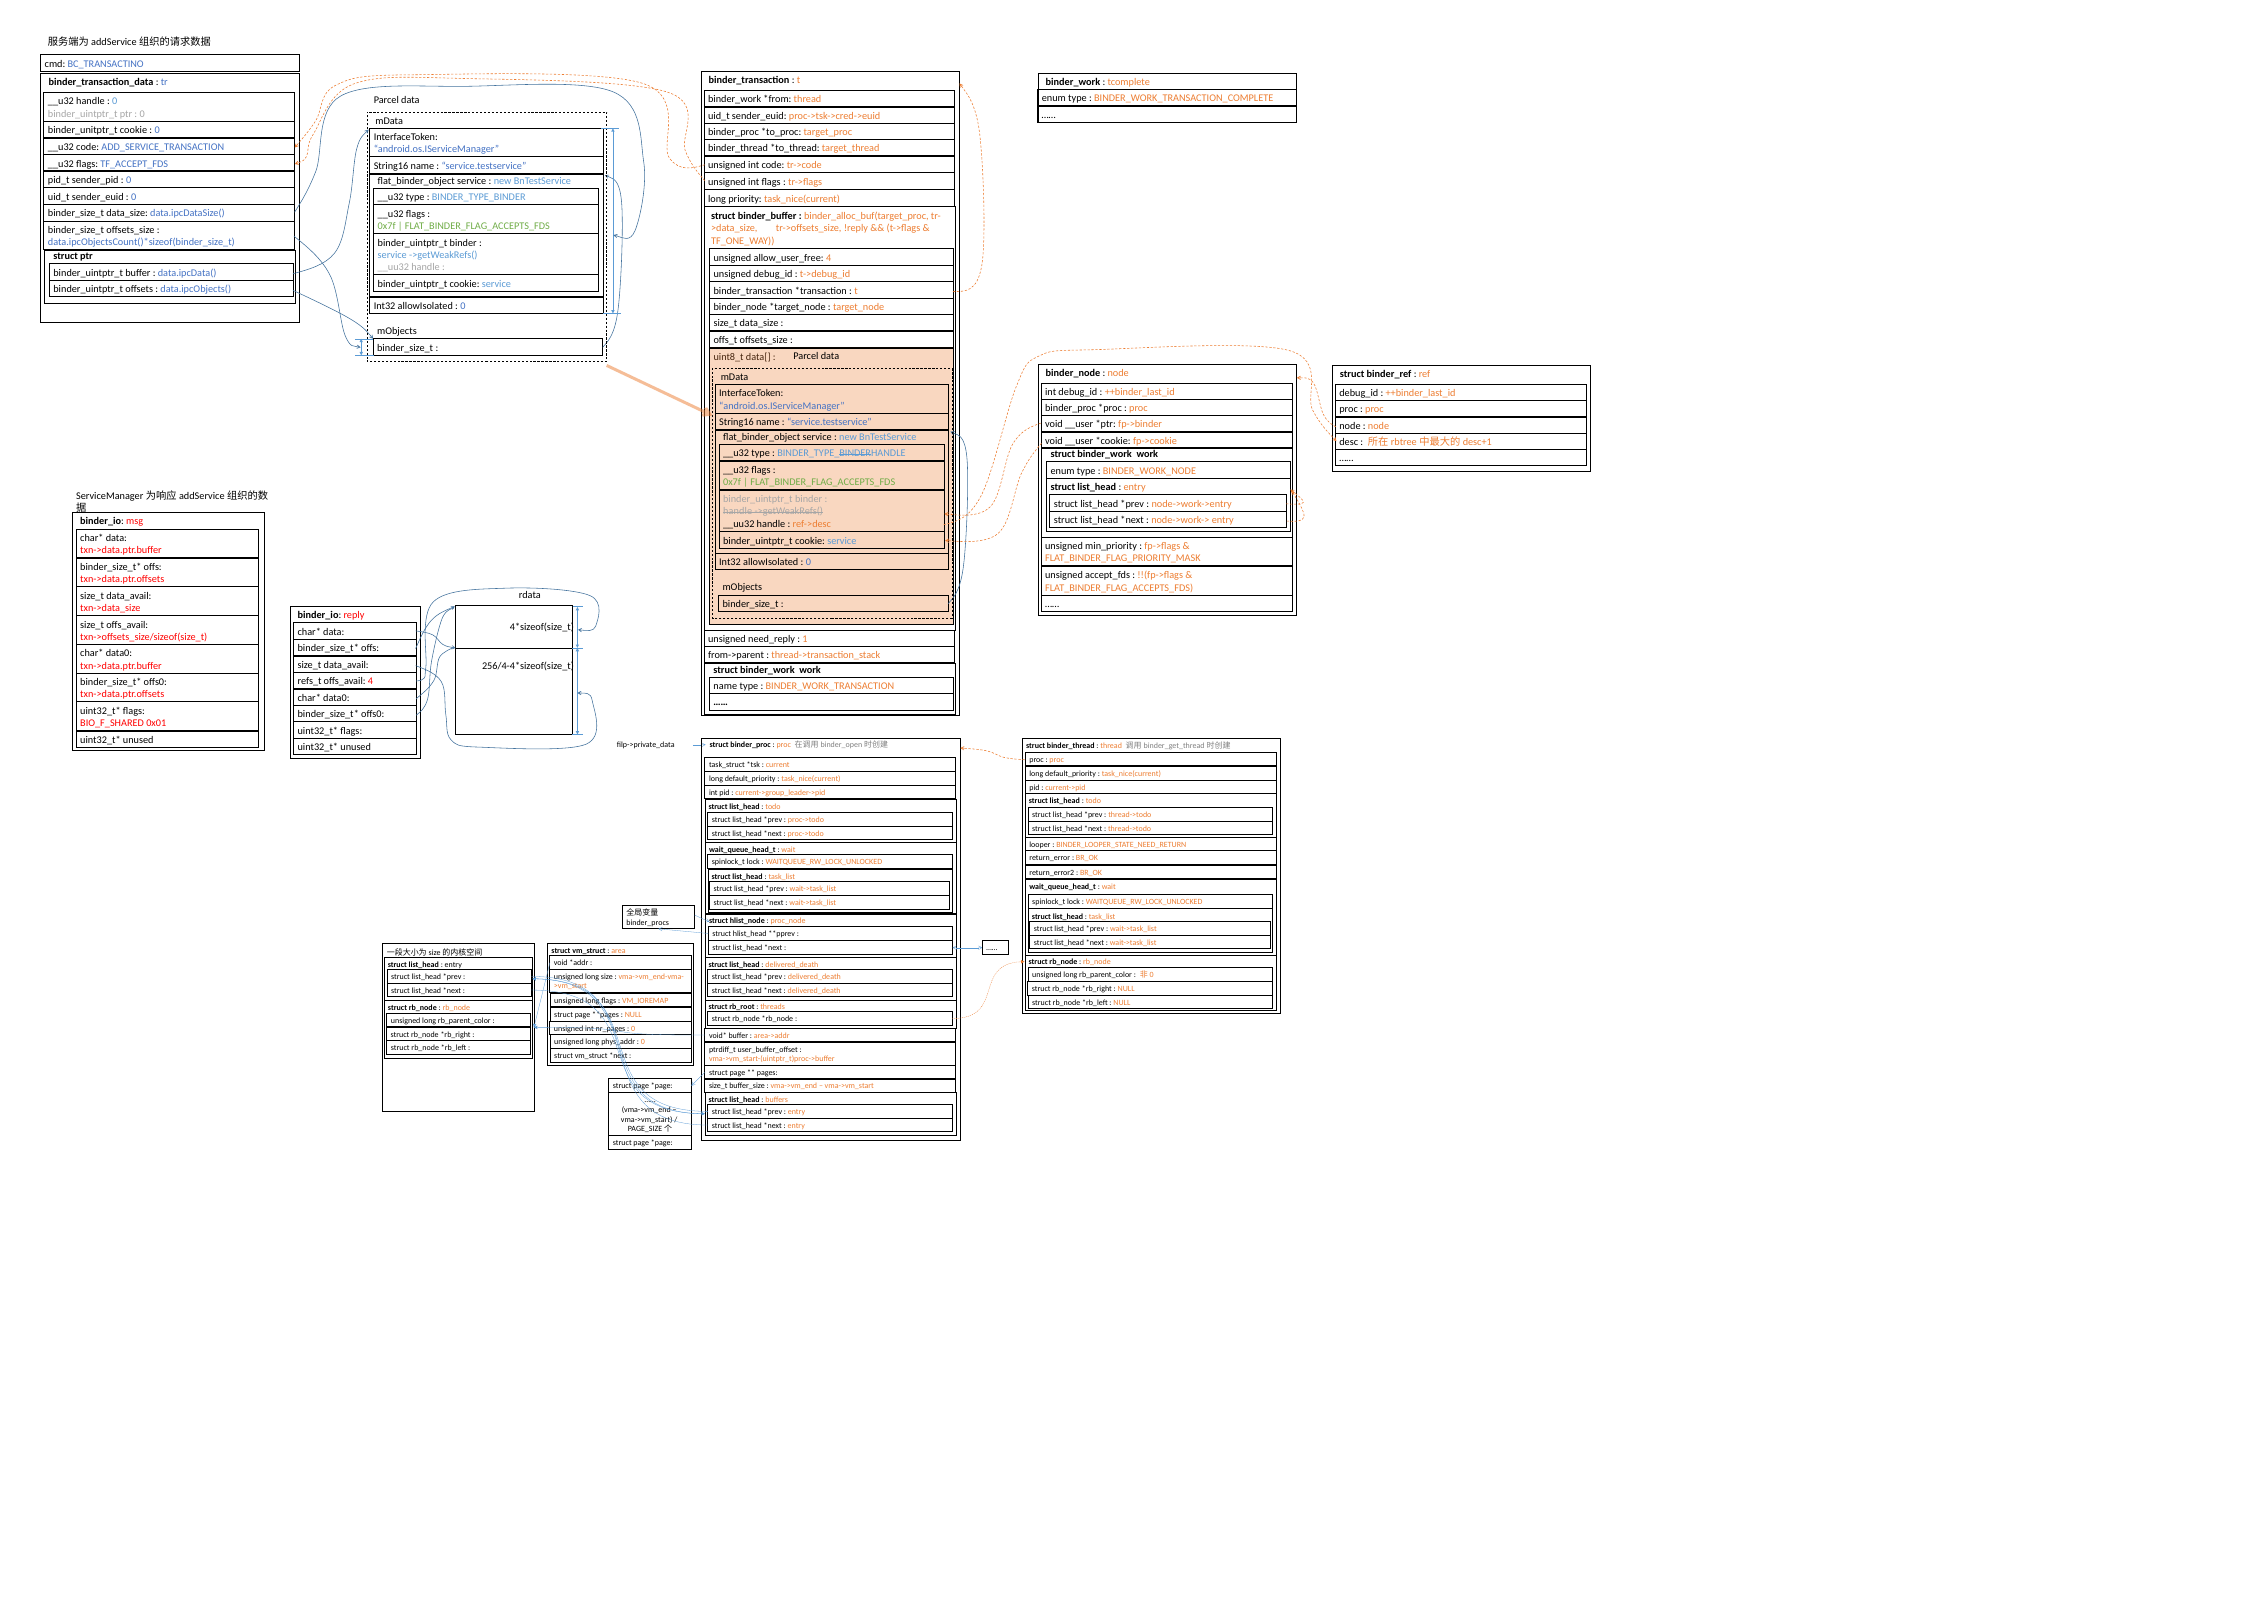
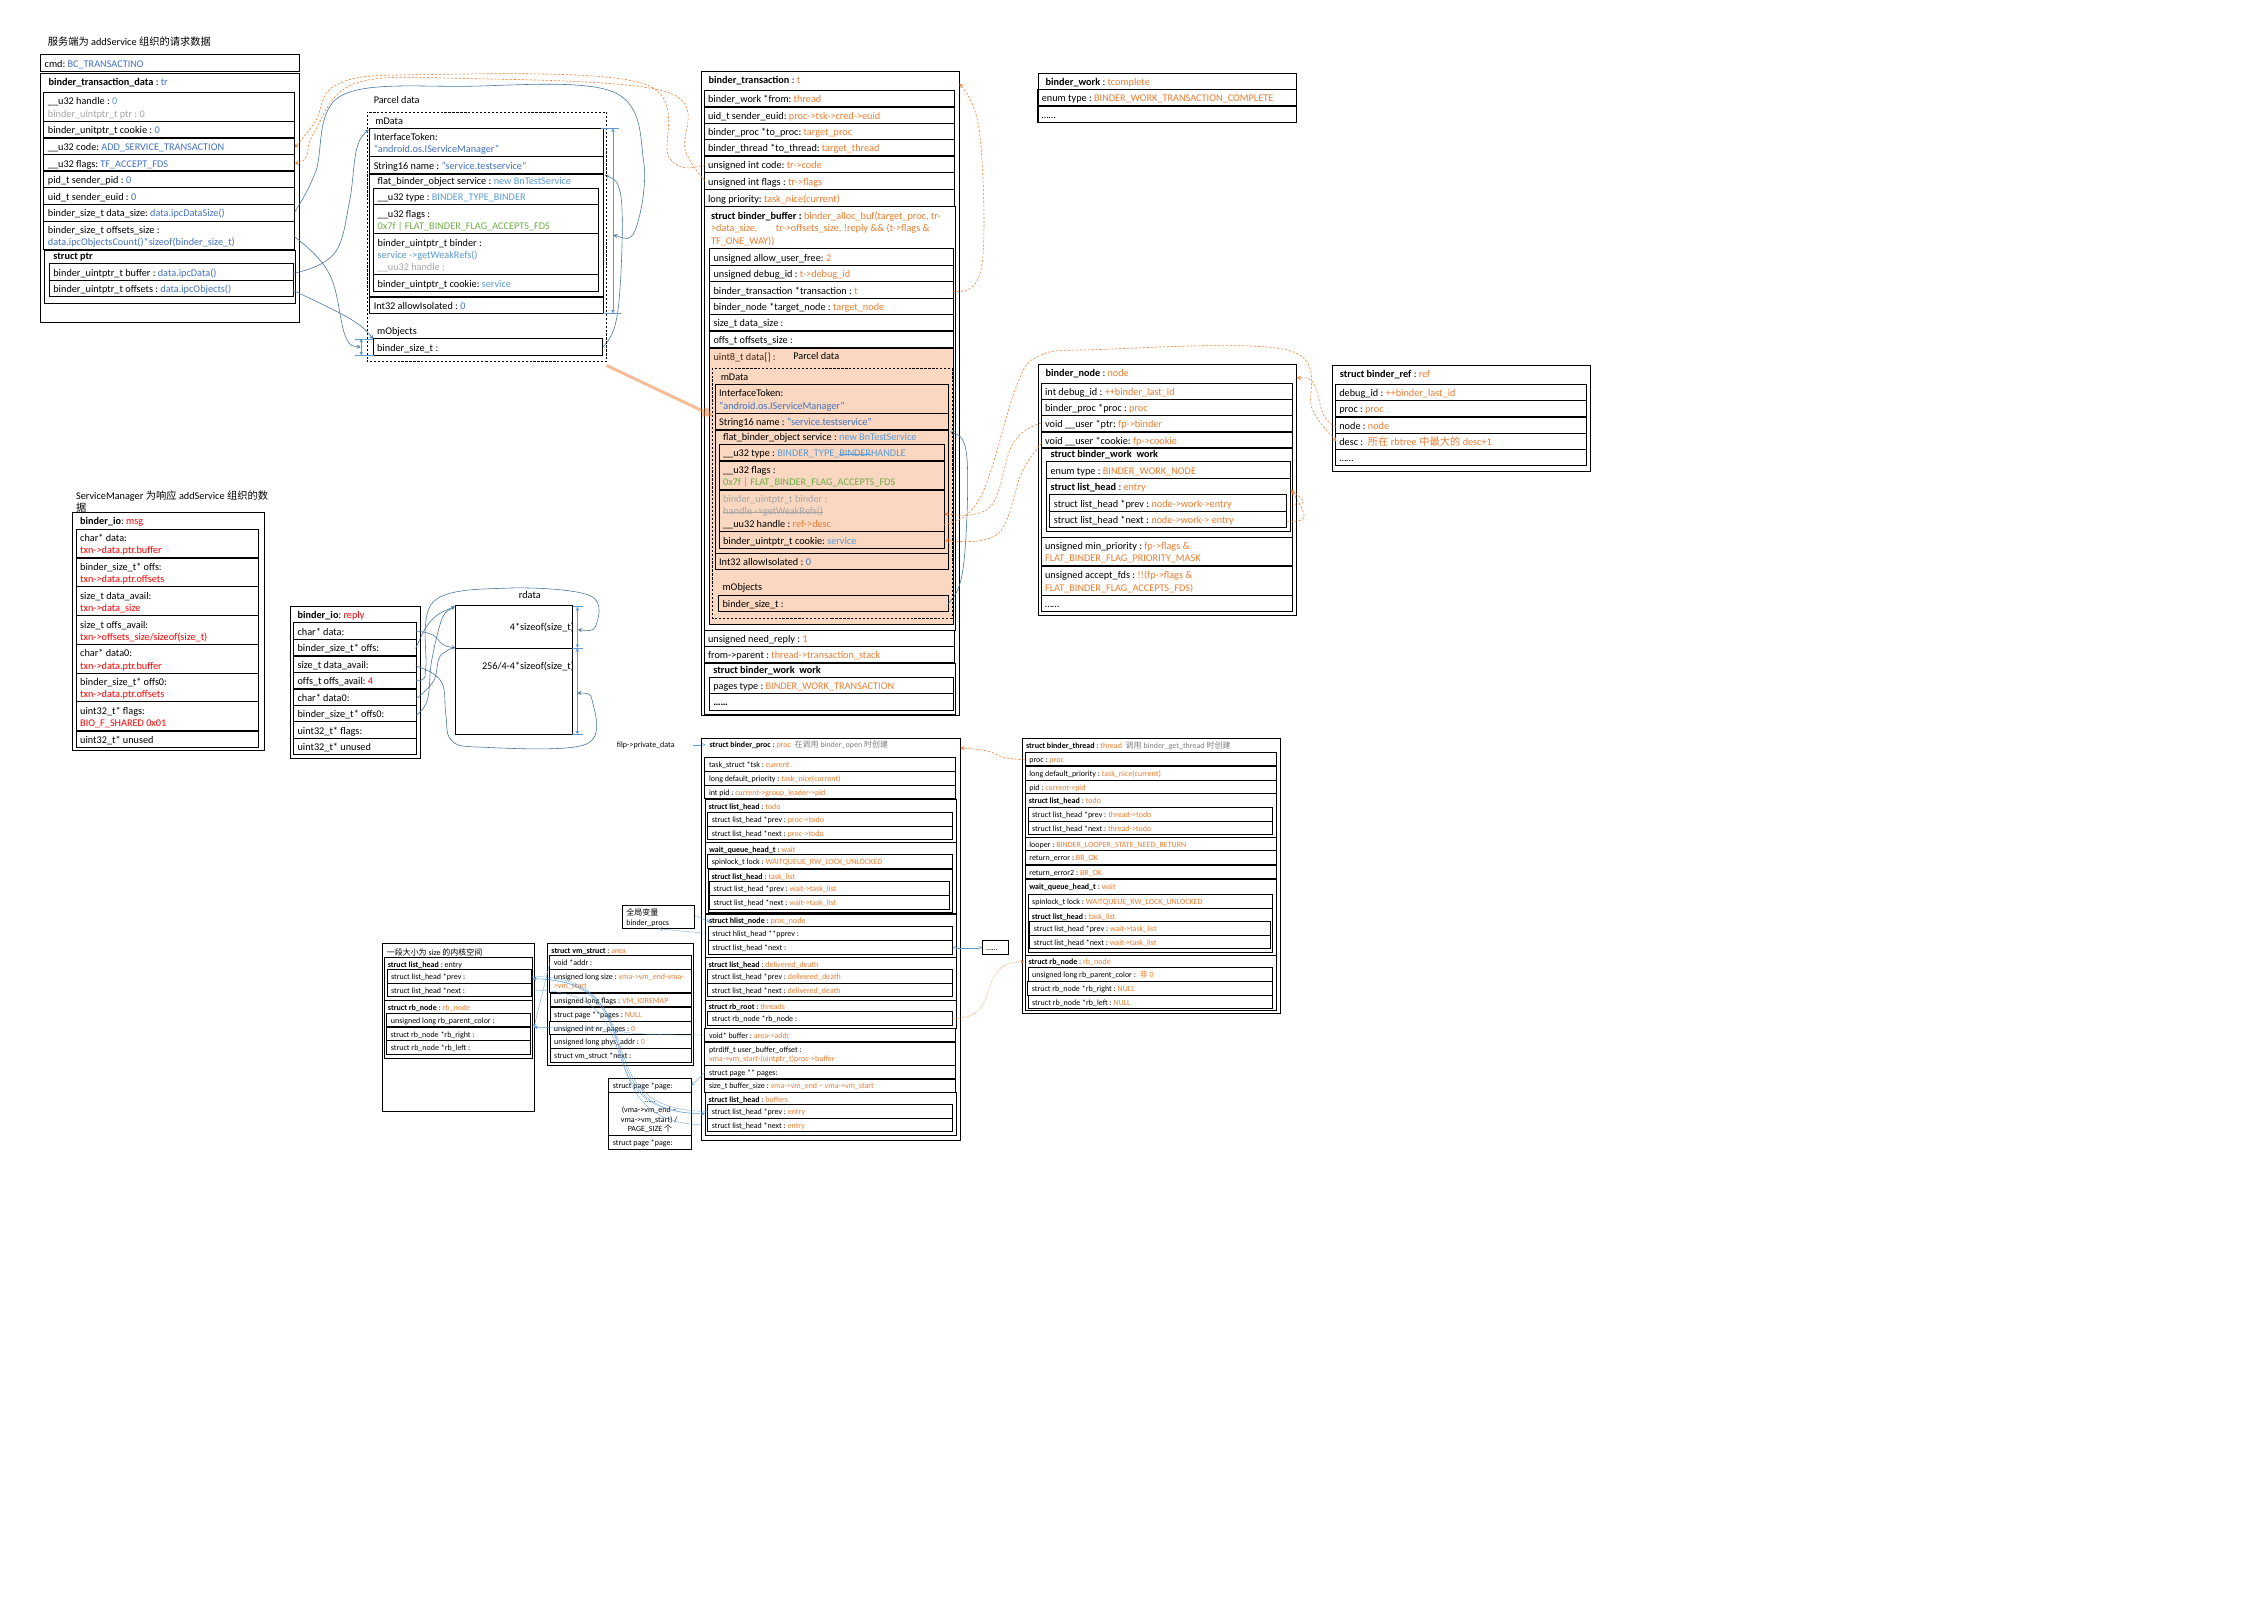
allow_user_free 4: 4 -> 2
refs_t at (310, 681): refs_t -> offs_t
name at (725, 686): name -> pages
